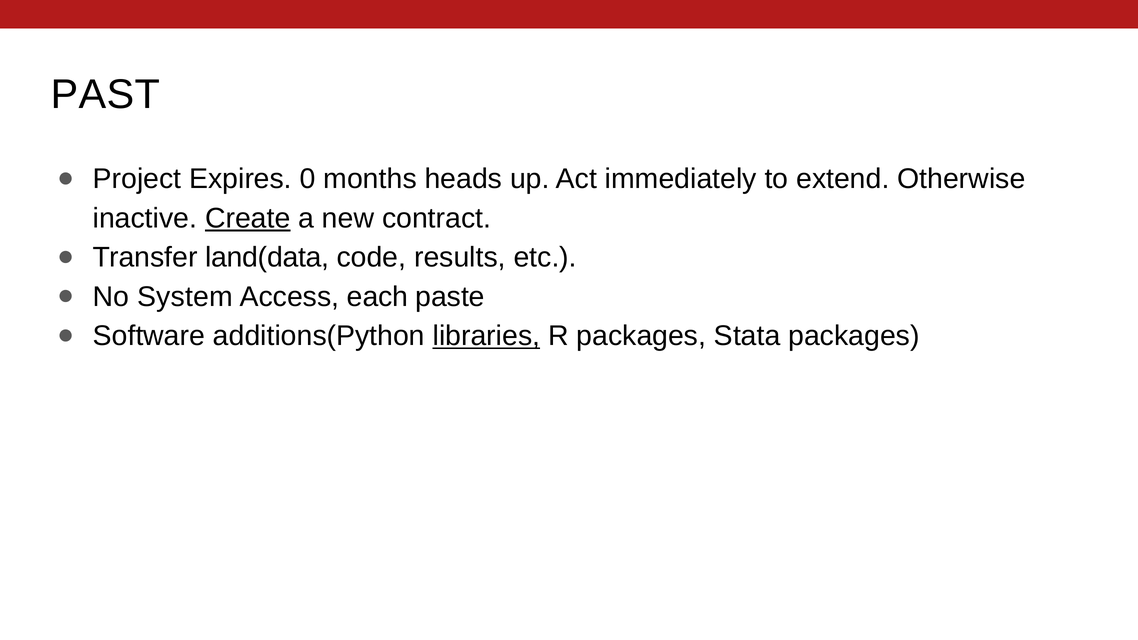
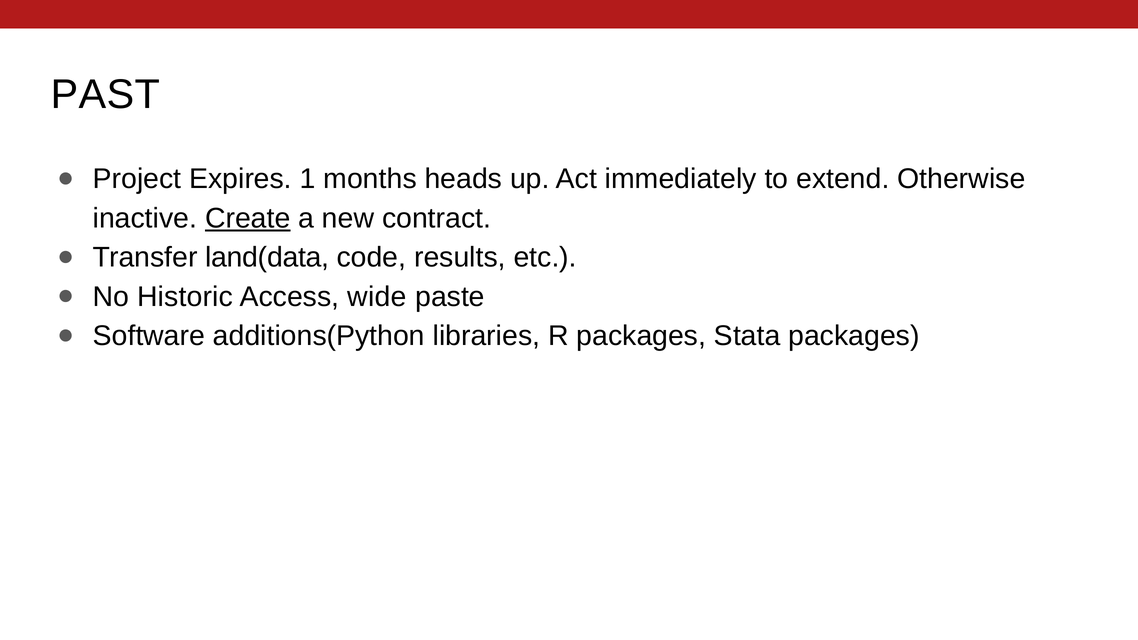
0: 0 -> 1
System: System -> Historic
each: each -> wide
libraries underline: present -> none
